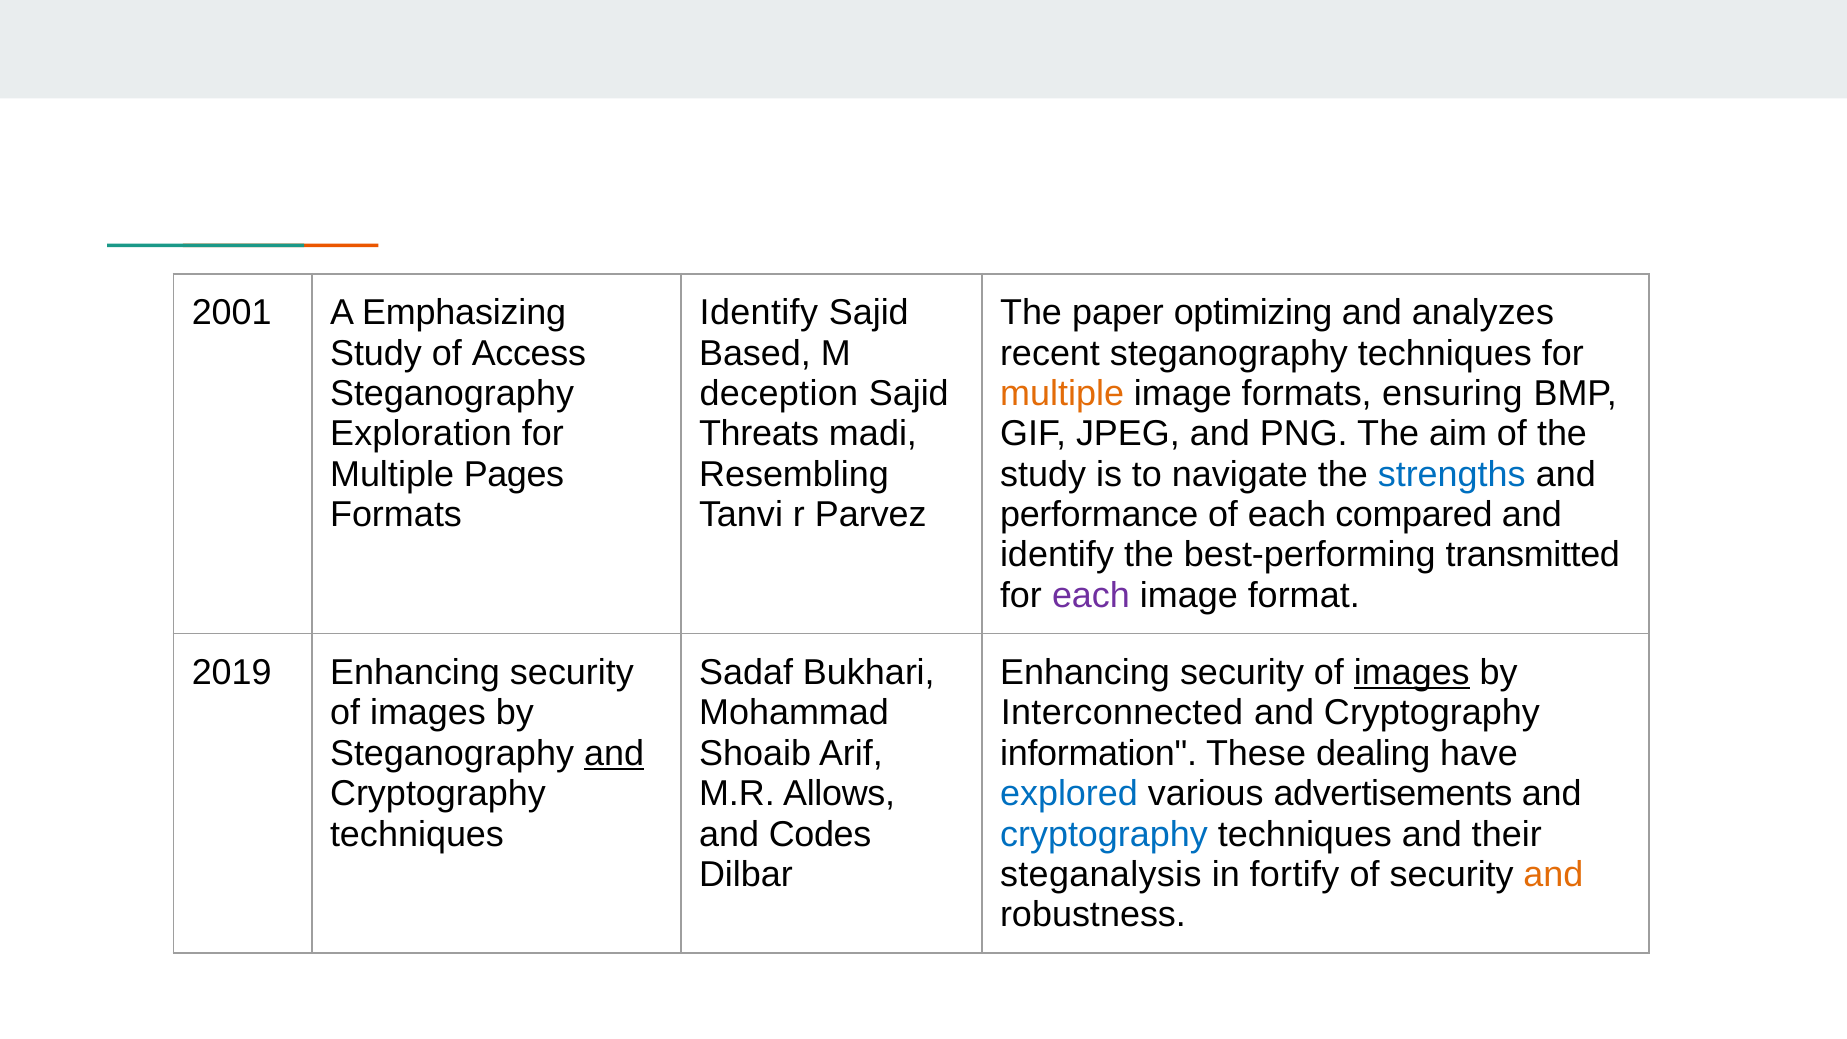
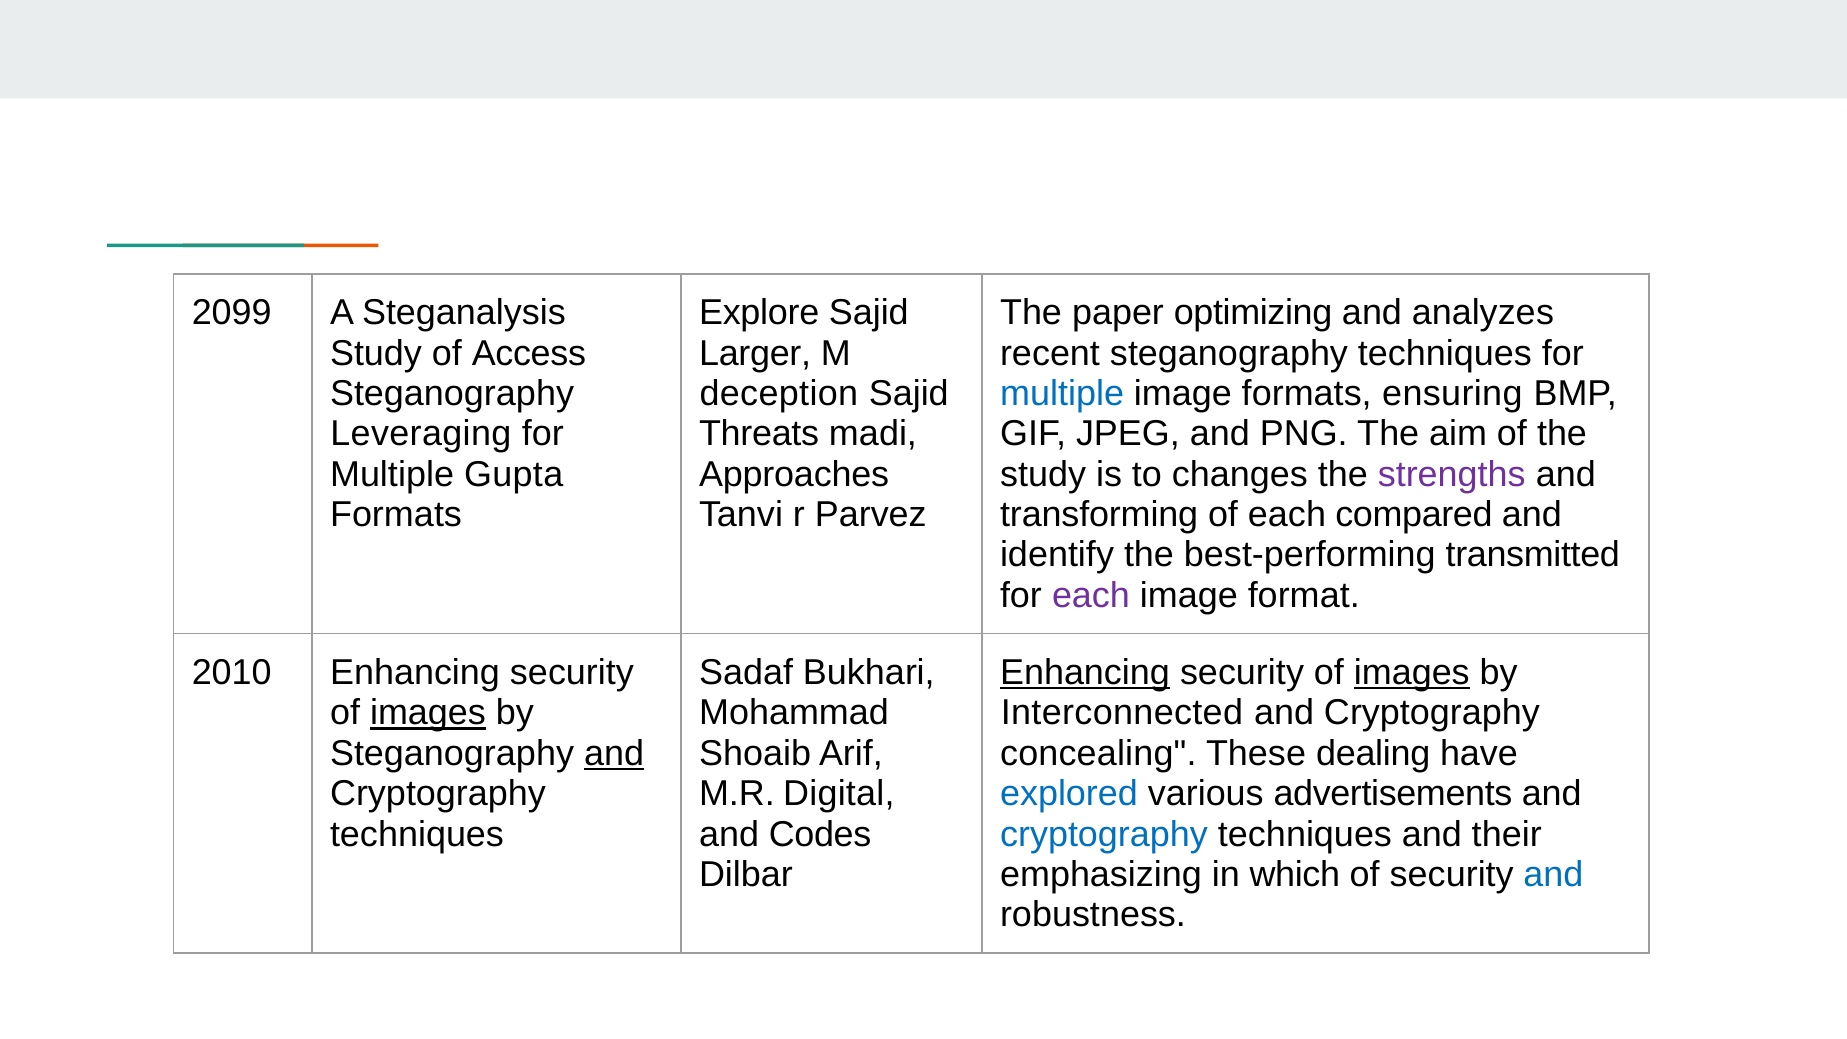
2001: 2001 -> 2099
Emphasizing: Emphasizing -> Steganalysis
Identify at (759, 313): Identify -> Explore
Based: Based -> Larger
multiple at (1062, 394) colour: orange -> blue
Exploration: Exploration -> Leveraging
Pages: Pages -> Gupta
Resembling: Resembling -> Approaches
navigate: navigate -> changes
strengths colour: blue -> purple
performance: performance -> transforming
2019: 2019 -> 2010
Enhancing at (1085, 673) underline: none -> present
images at (428, 713) underline: none -> present
information: information -> concealing
Allows: Allows -> Digital
steganalysis: steganalysis -> emphasizing
fortify: fortify -> which
and at (1553, 874) colour: orange -> blue
